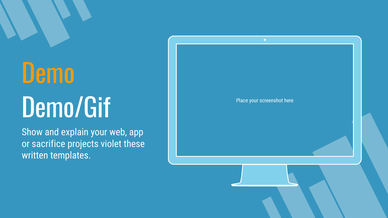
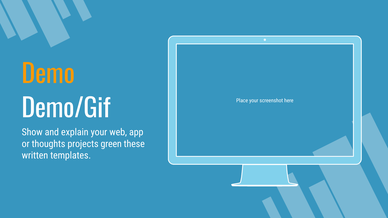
sacrifice: sacrifice -> thoughts
violet: violet -> green
